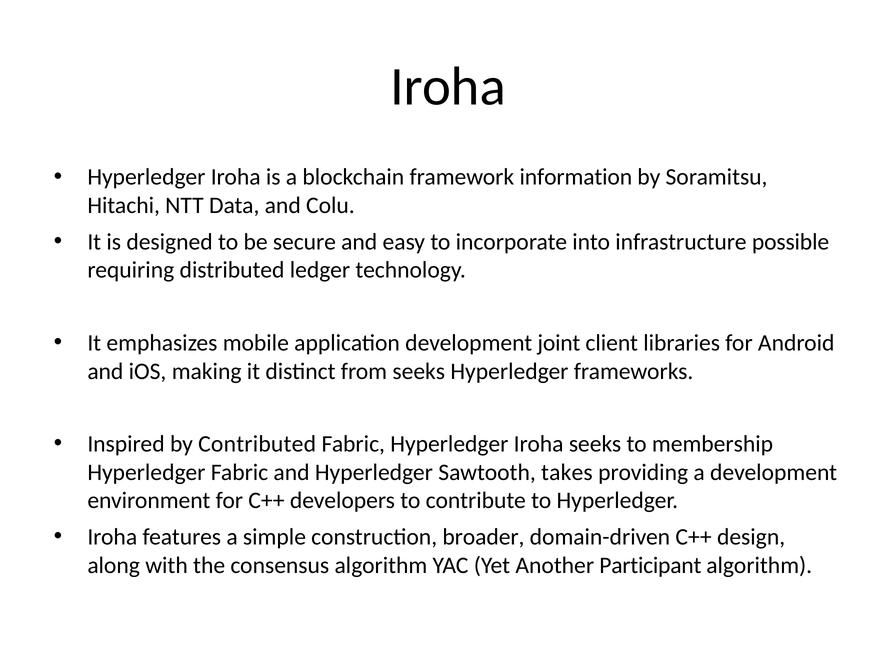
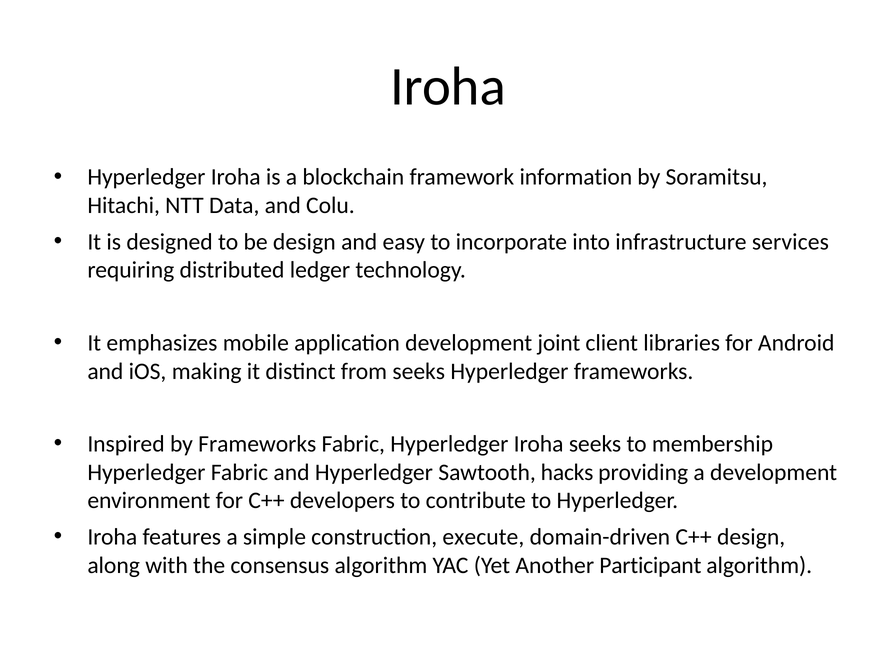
be secure: secure -> design
possible: possible -> services
by Contributed: Contributed -> Frameworks
takes: takes -> hacks
broader: broader -> execute
